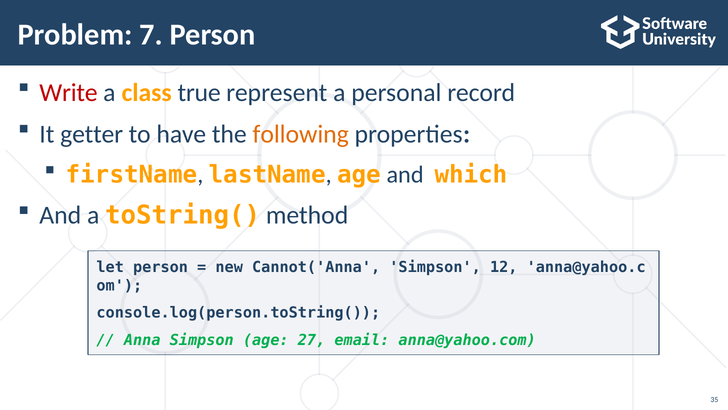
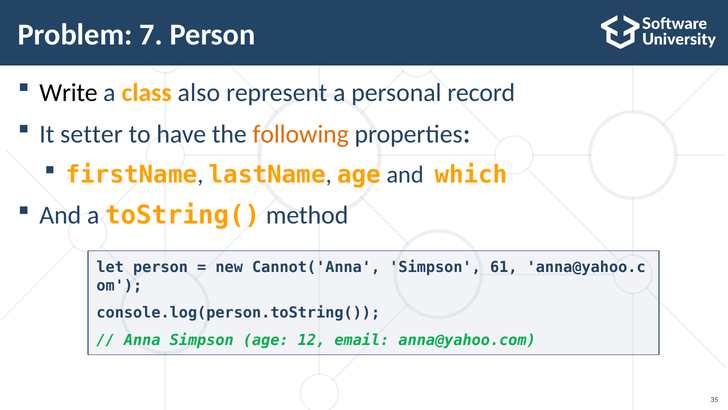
Write colour: red -> black
true: true -> also
getter: getter -> setter
12: 12 -> 61
27: 27 -> 12
